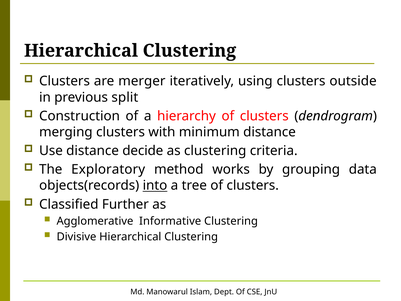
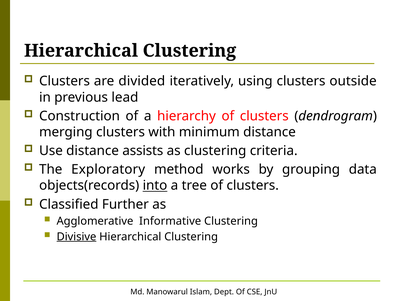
merger: merger -> divided
split: split -> lead
decide: decide -> assists
Divisive underline: none -> present
